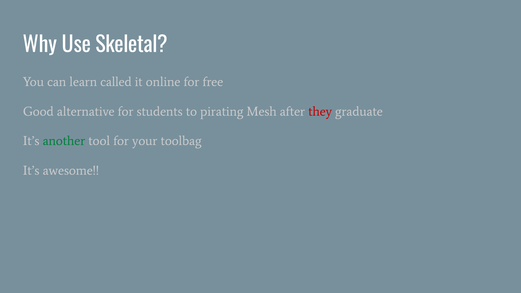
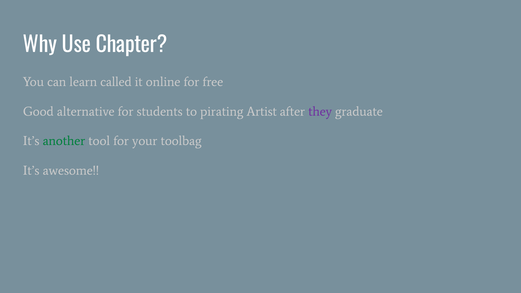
Skeletal: Skeletal -> Chapter
Mesh: Mesh -> Artist
they colour: red -> purple
